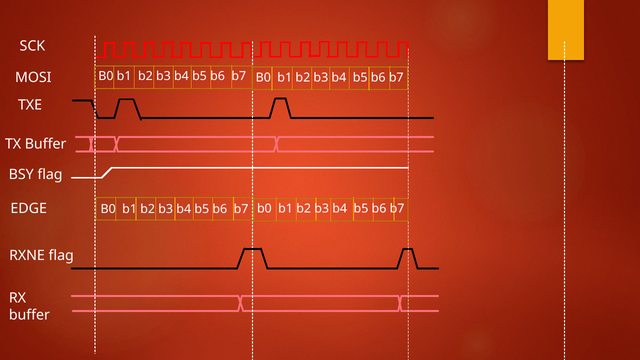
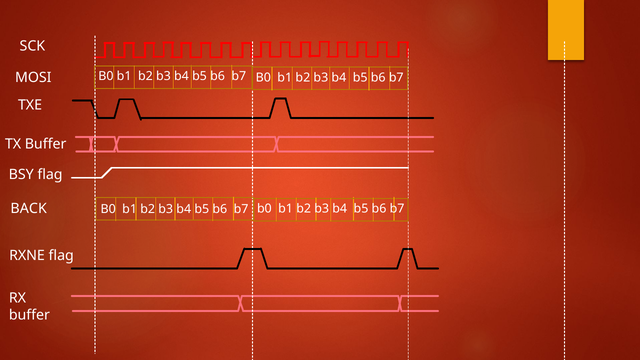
EDGE: EDGE -> BACK
